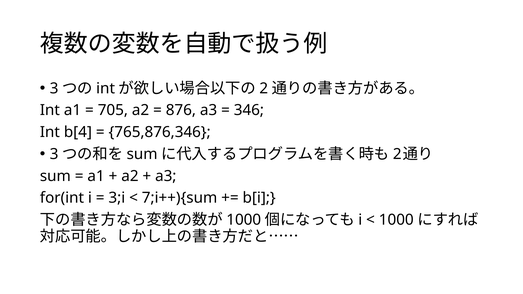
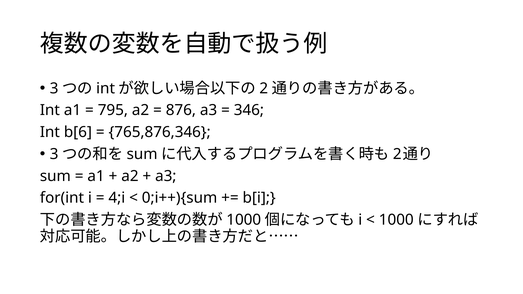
705: 705 -> 795
b[4: b[4 -> b[6
3;i: 3;i -> 4;i
7;i++){sum: 7;i++){sum -> 0;i++){sum
